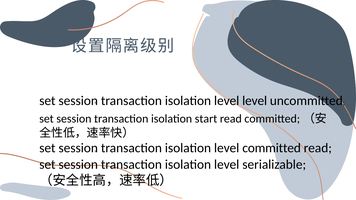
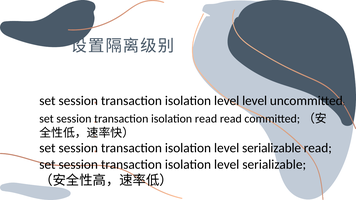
isolation start: start -> read
committed at (272, 148): committed -> serializable
